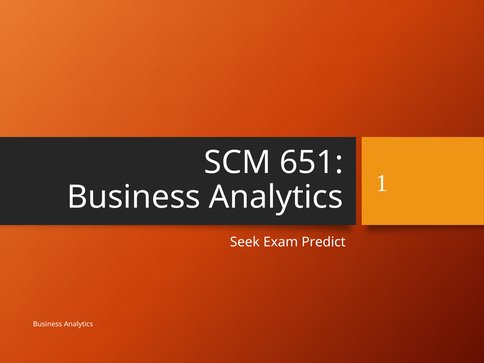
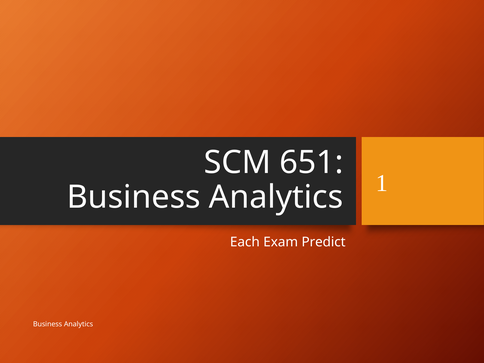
Seek: Seek -> Each
